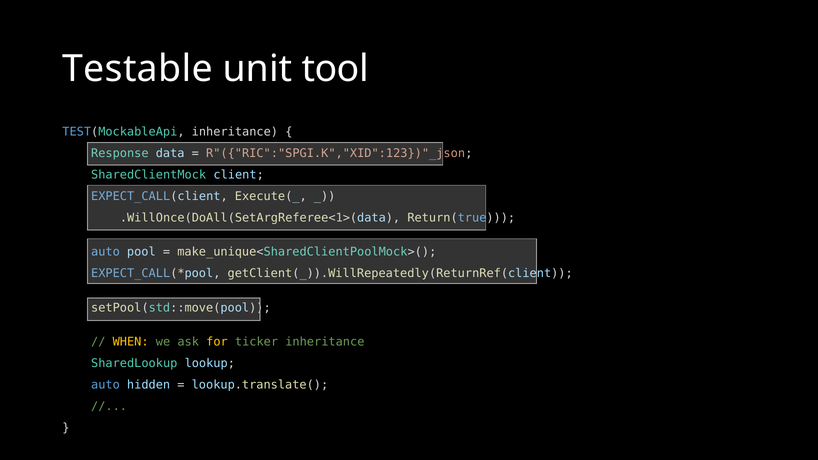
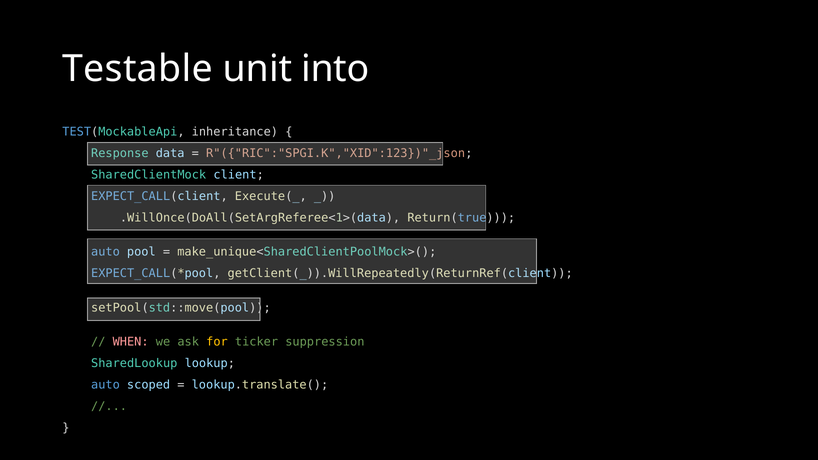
tool: tool -> into
WHEN colour: yellow -> pink
ticker inheritance: inheritance -> suppression
hidden: hidden -> scoped
